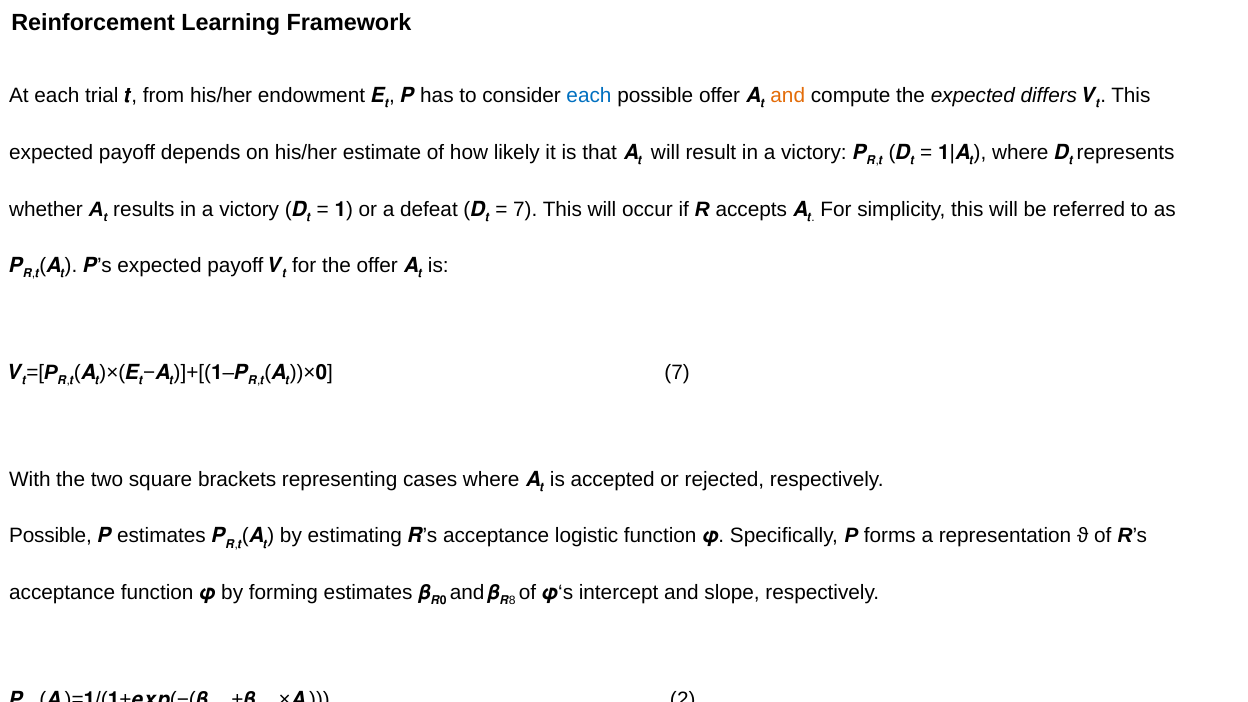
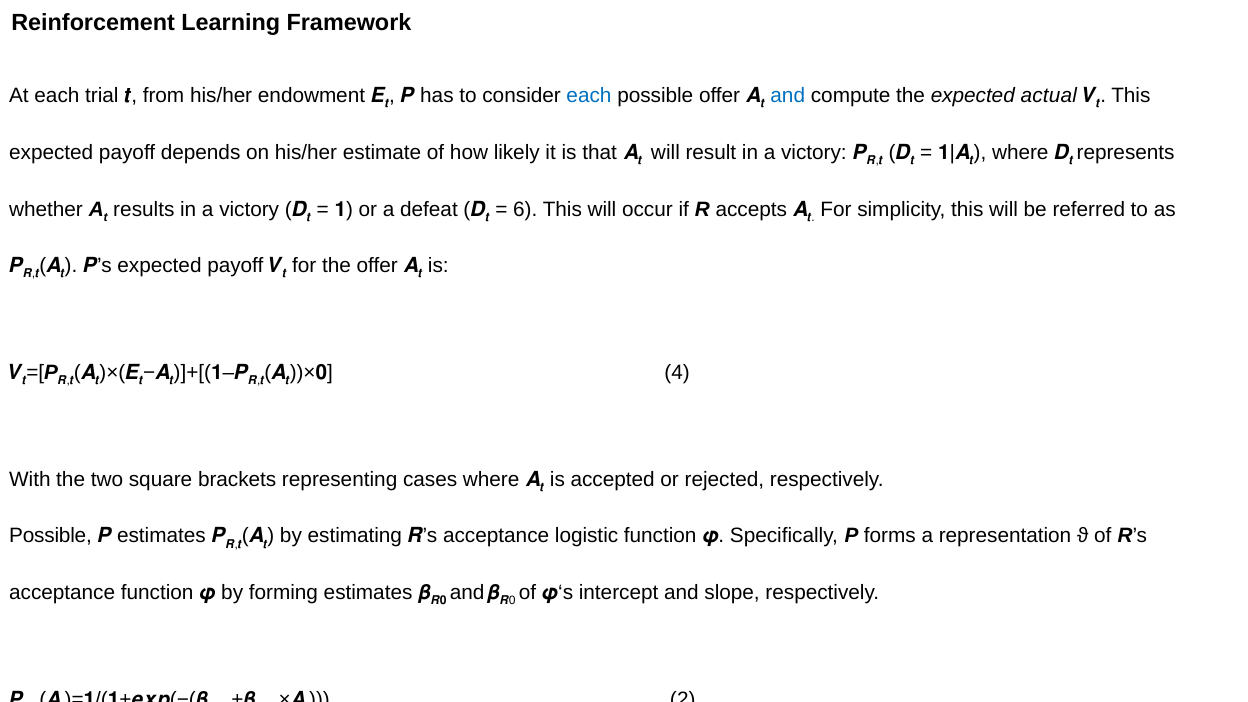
and at (788, 96) colour: orange -> blue
differs: differs -> actual
7 at (525, 209): 7 -> 6
7 at (677, 373): 7 -> 4
8: 8 -> 0
